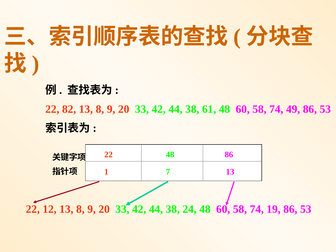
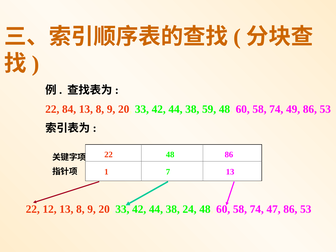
82: 82 -> 84
61: 61 -> 59
19: 19 -> 47
